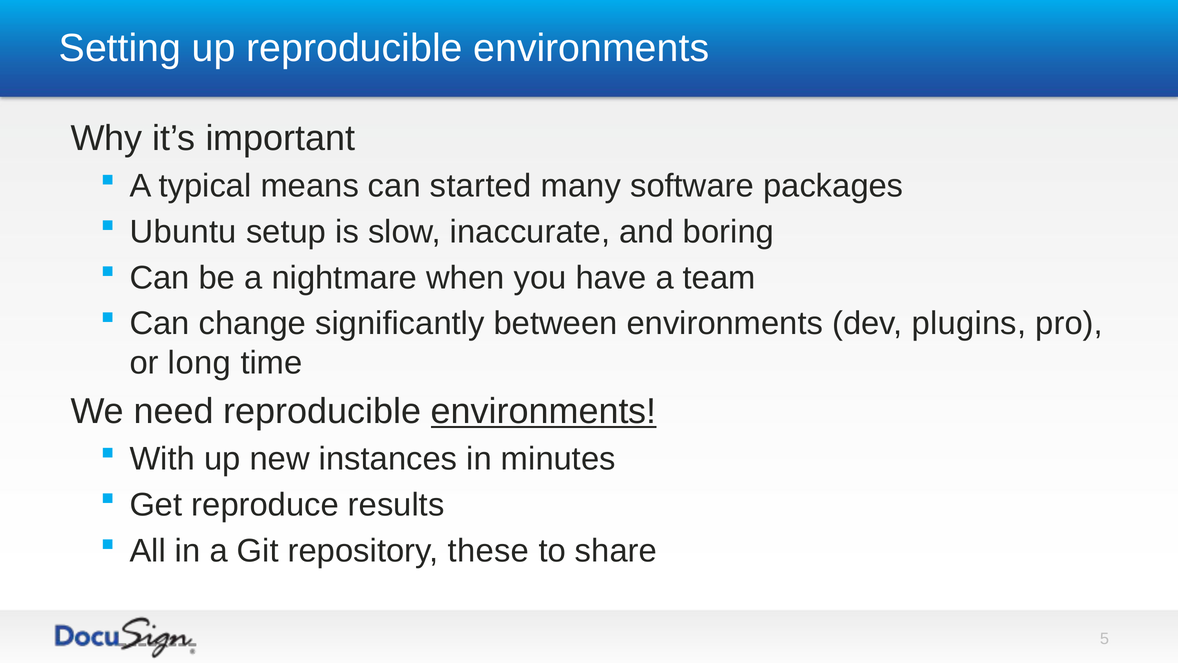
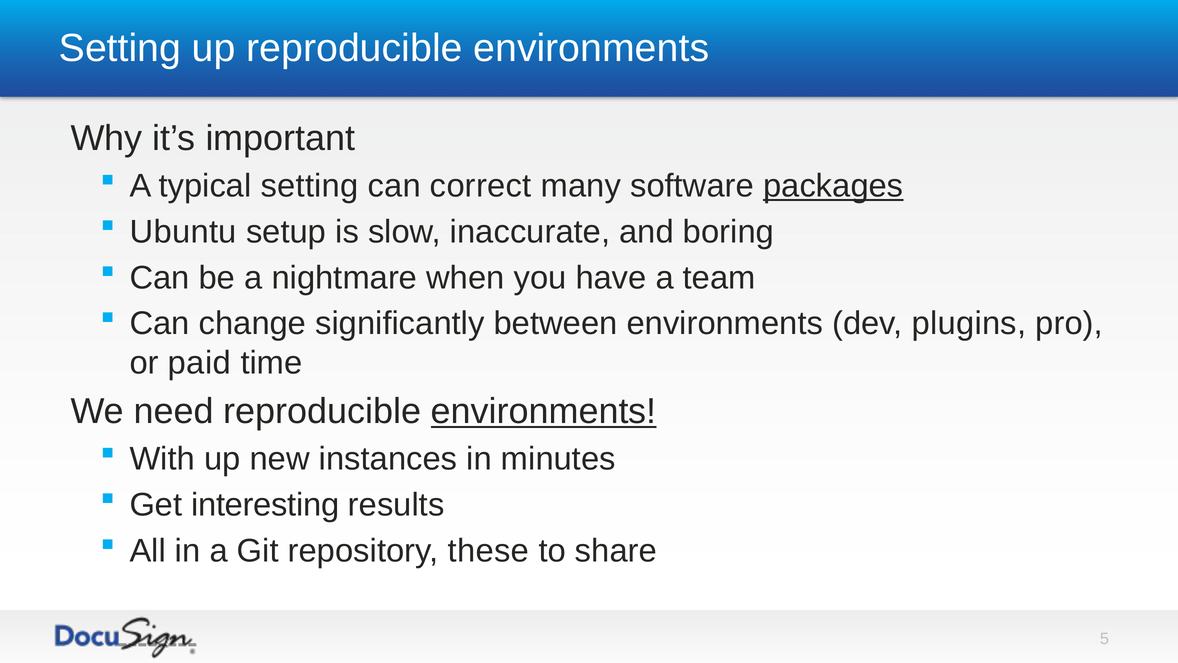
typical means: means -> setting
started: started -> correct
packages underline: none -> present
long: long -> paid
reproduce: reproduce -> interesting
